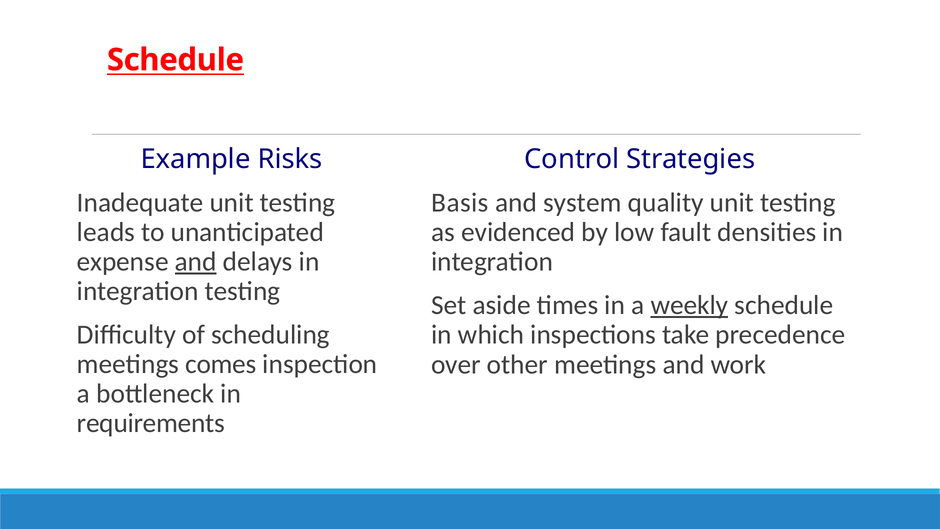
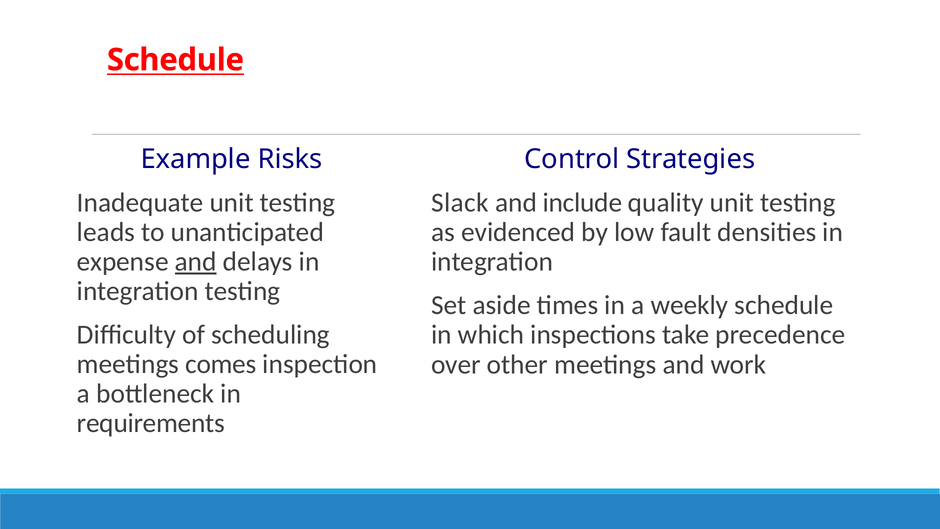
Basis: Basis -> Slack
system: system -> include
weekly underline: present -> none
